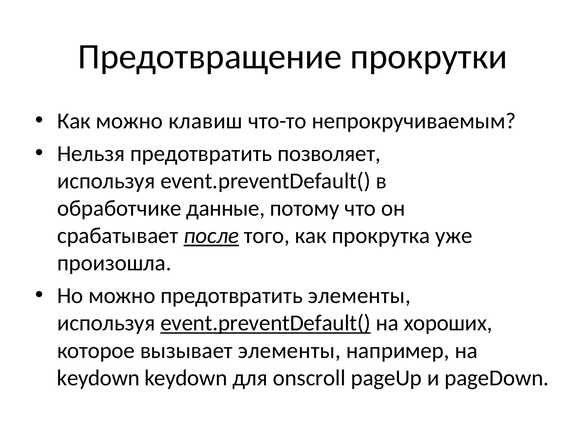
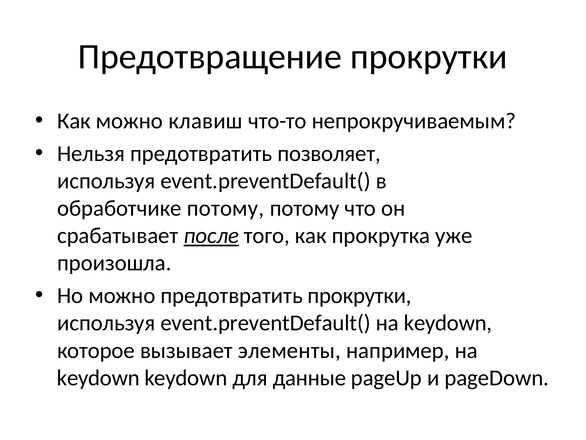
обработчике данные: данные -> потому
предотвратить элементы: элементы -> прокрутки
event.preventDefault( at (266, 323) underline: present -> none
хороших at (448, 323): хороших -> keydown
onscroll: onscroll -> данные
